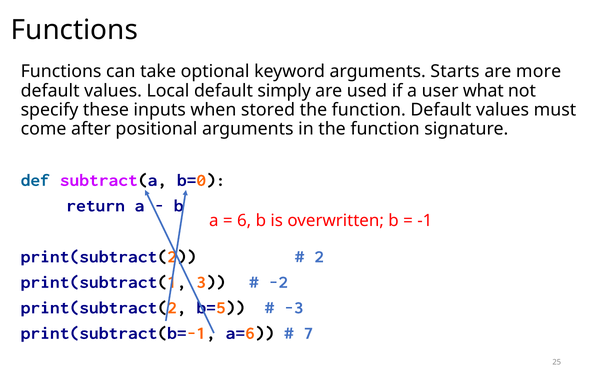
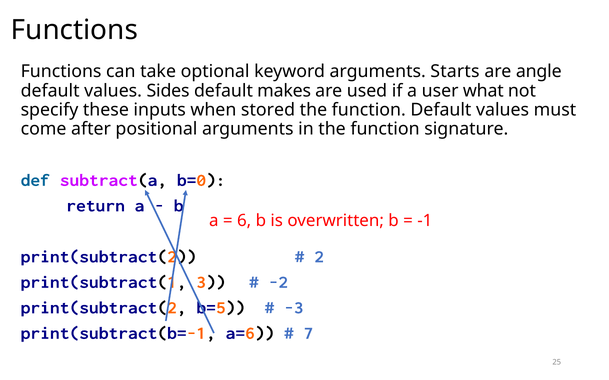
more: more -> angle
Local: Local -> Sides
simply: simply -> makes
